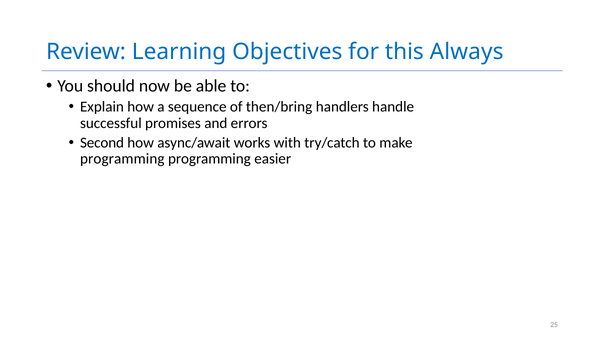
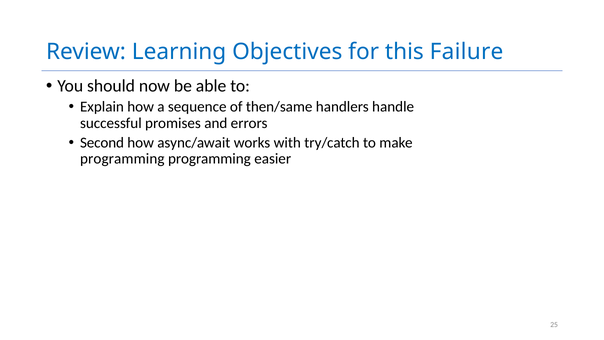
Always: Always -> Failure
then/bring: then/bring -> then/same
